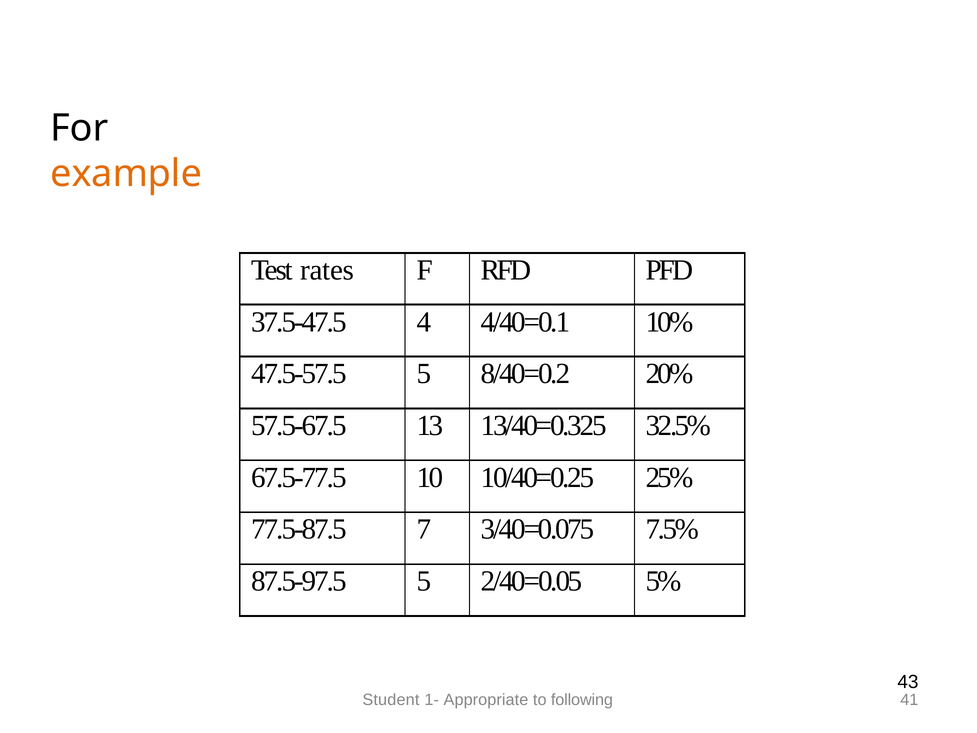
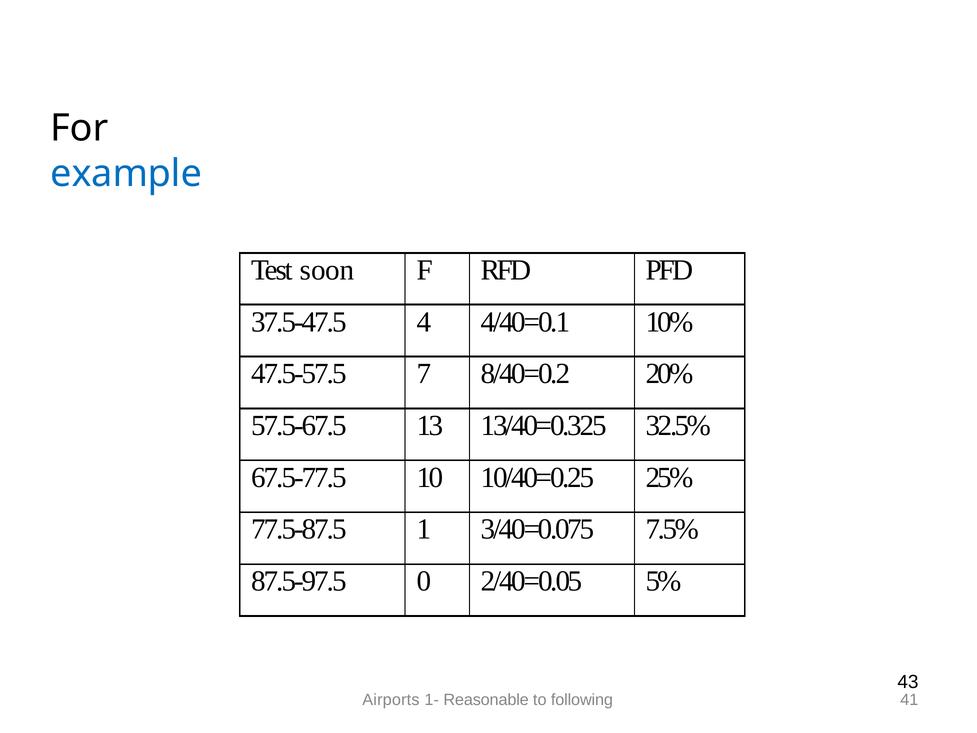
example colour: orange -> blue
rates: rates -> soon
47.5-57.5 5: 5 -> 7
7: 7 -> 1
87.5-97.5 5: 5 -> 0
Student: Student -> Airports
Appropriate: Appropriate -> Reasonable
